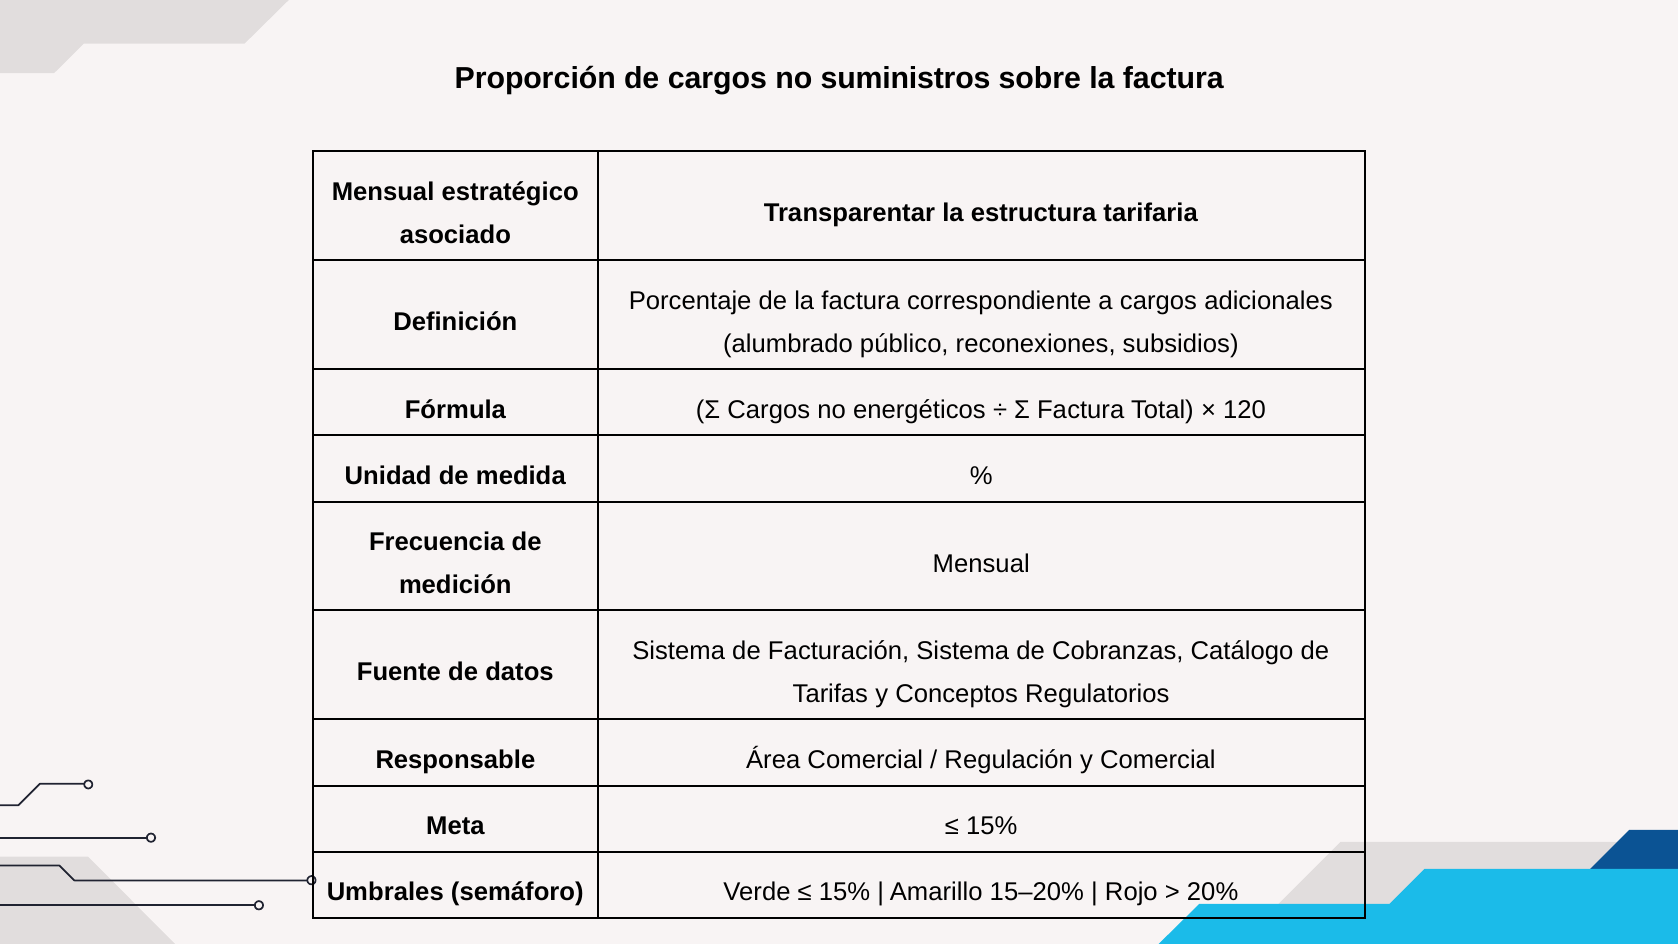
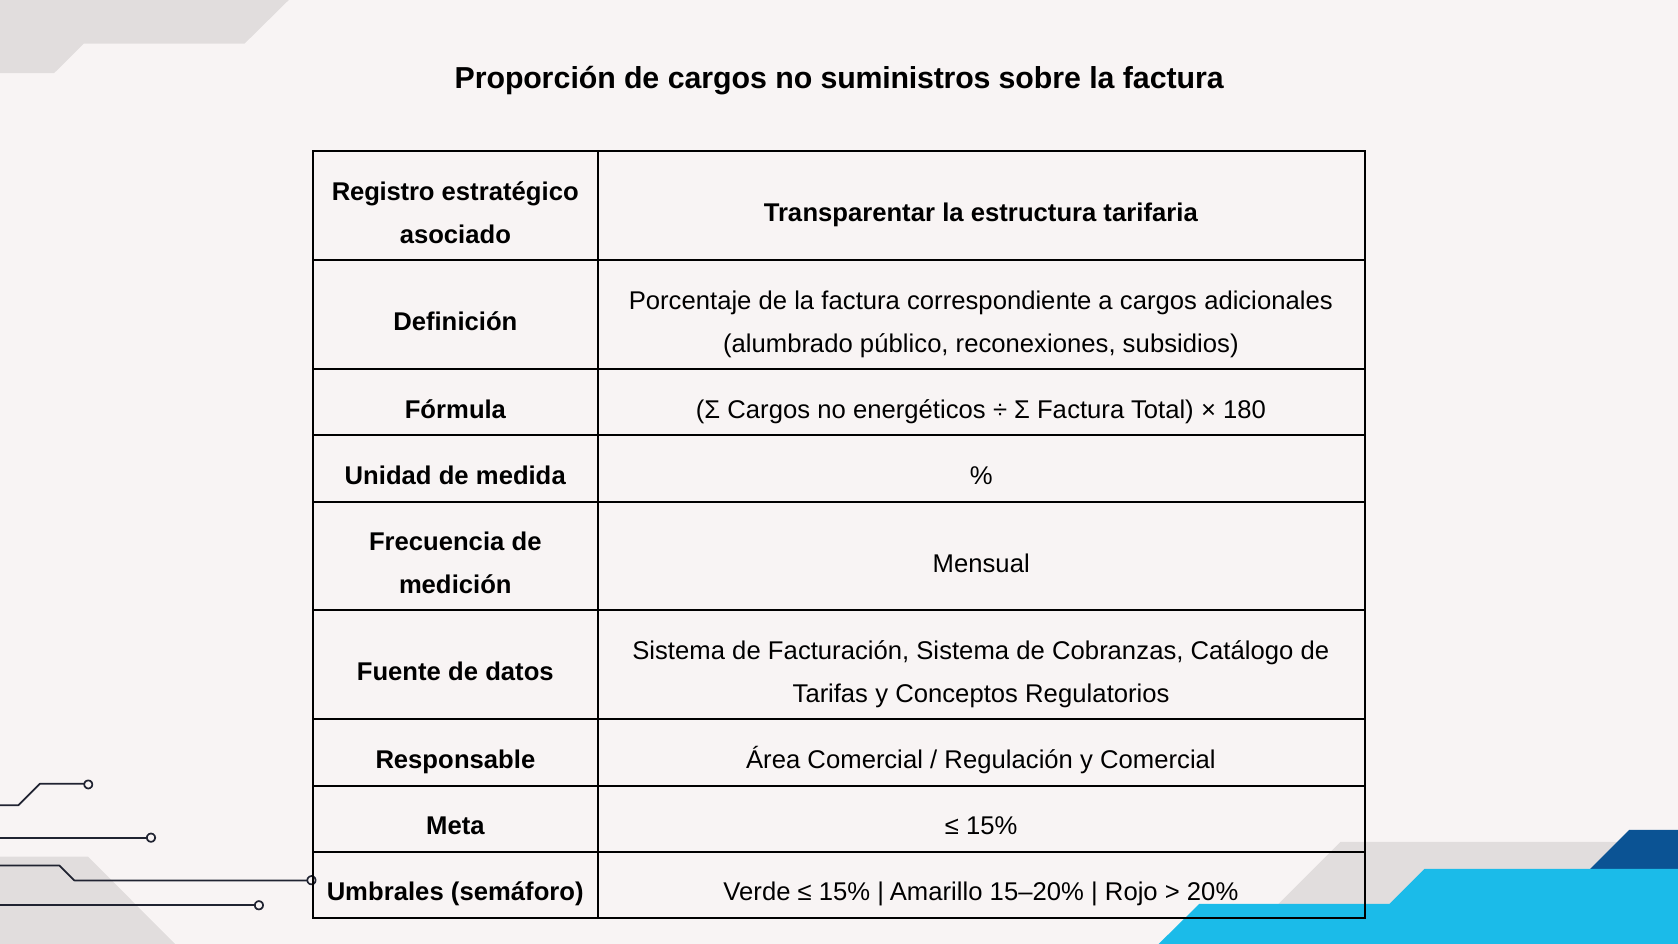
Mensual at (383, 192): Mensual -> Registro
120: 120 -> 180
